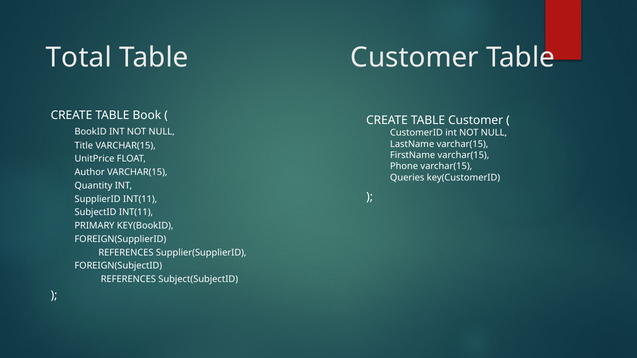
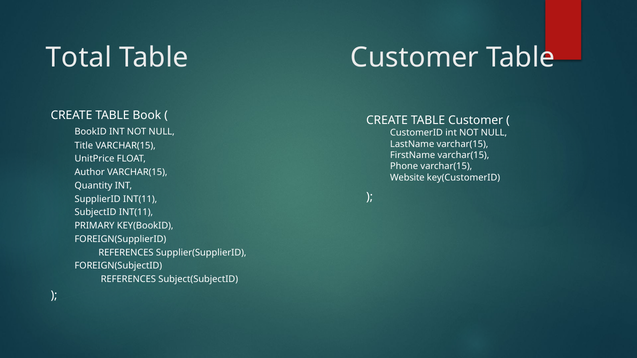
Queries: Queries -> Website
